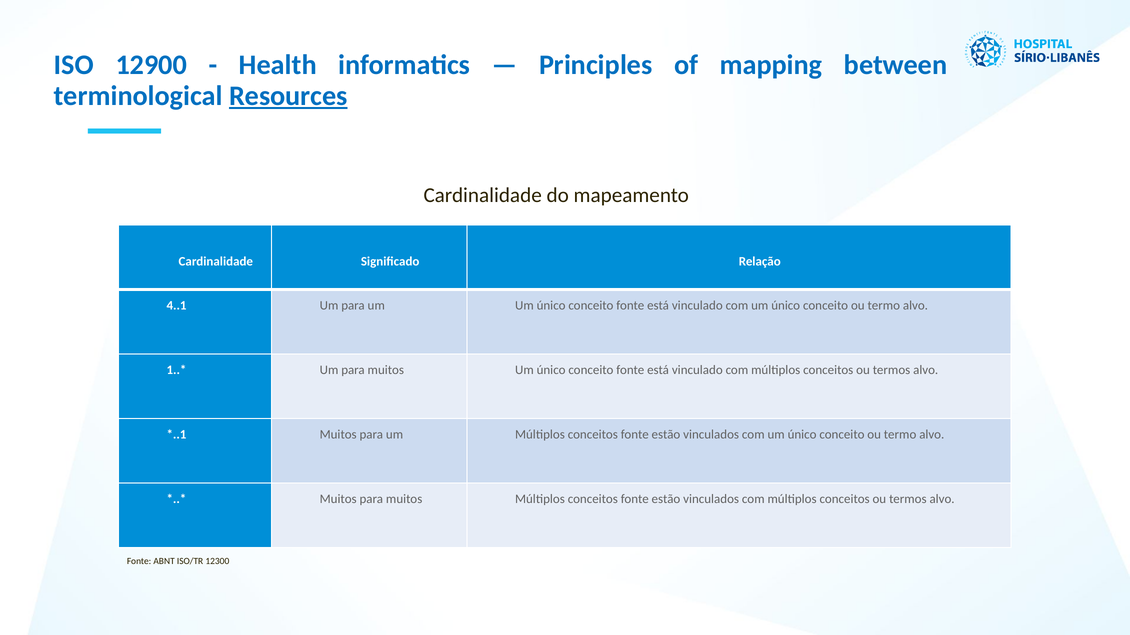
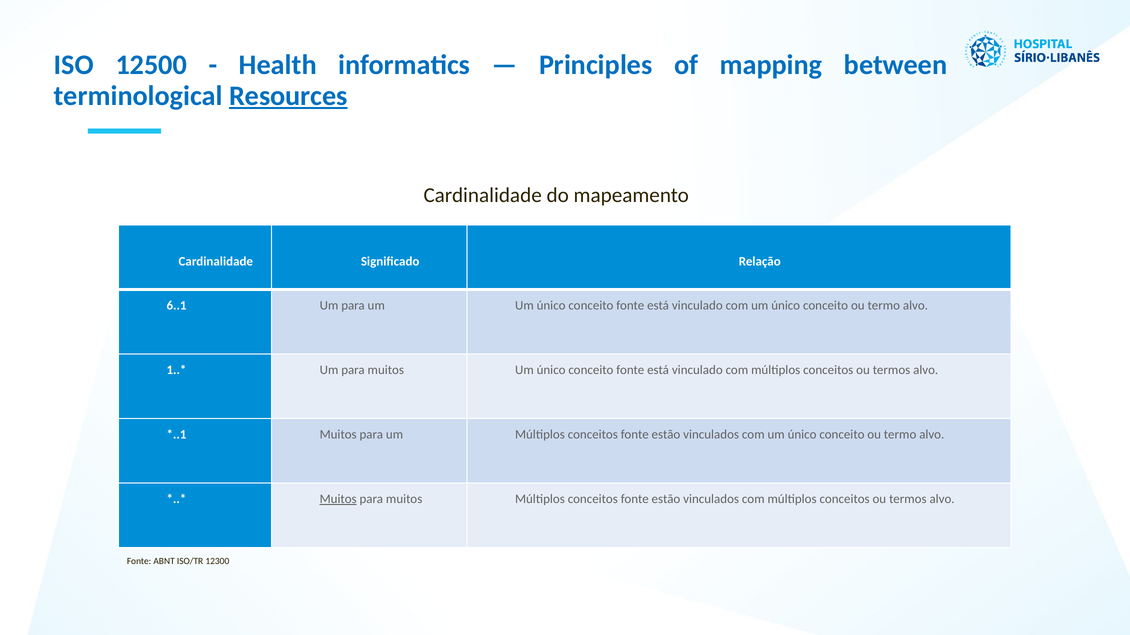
12900: 12900 -> 12500
4..1: 4..1 -> 6..1
Muitos at (338, 499) underline: none -> present
